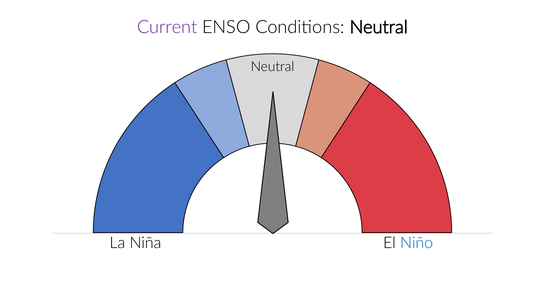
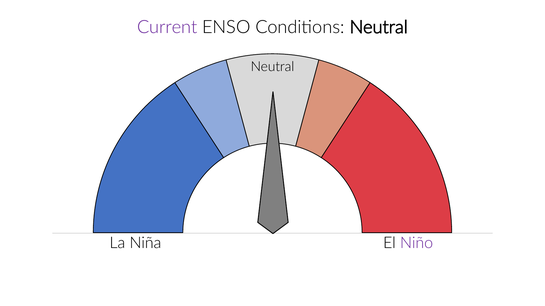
Niño colour: blue -> purple
